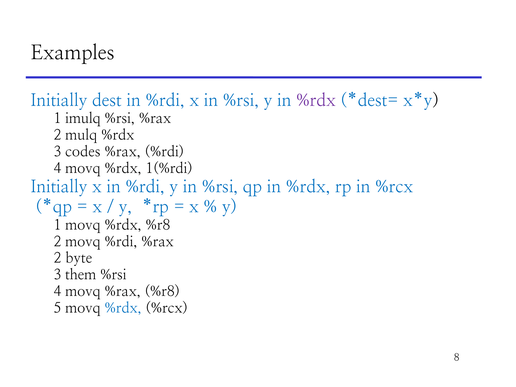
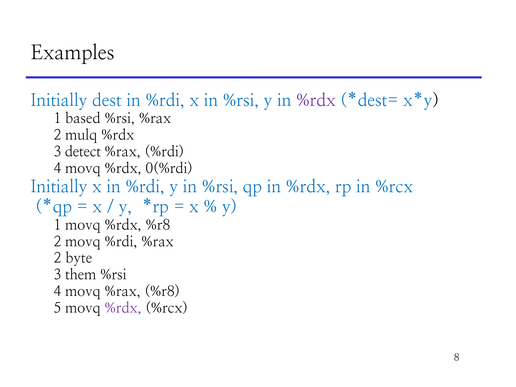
imulq: imulq -> based
codes: codes -> detect
1(%rdi: 1(%rdi -> 0(%rdi
%rdx at (123, 308) colour: blue -> purple
